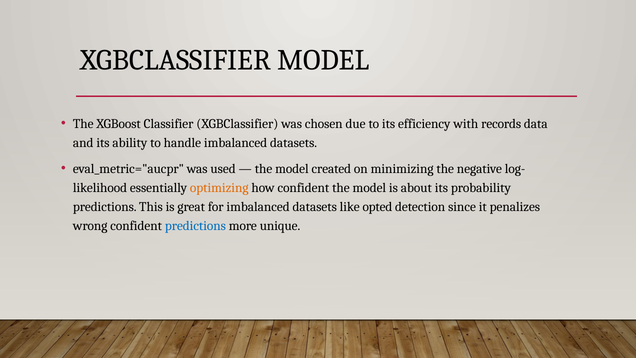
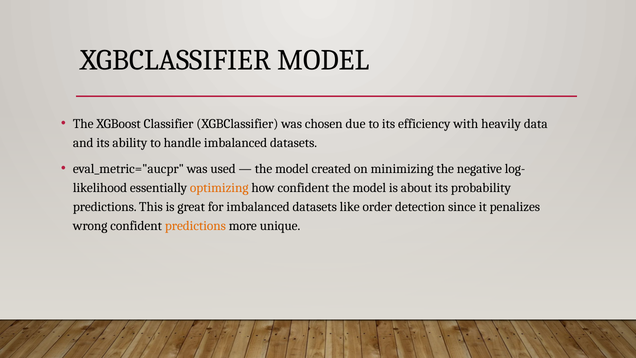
records: records -> heavily
opted: opted -> order
predictions at (195, 226) colour: blue -> orange
